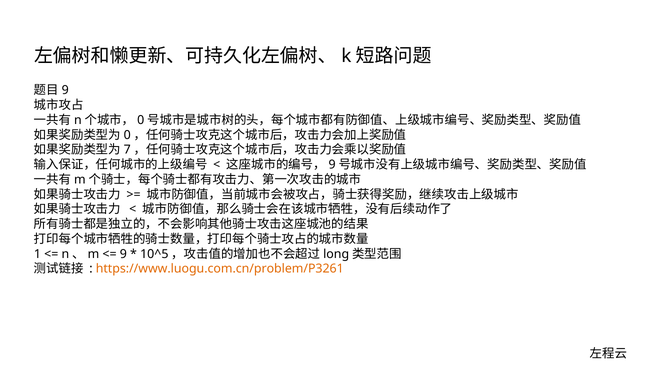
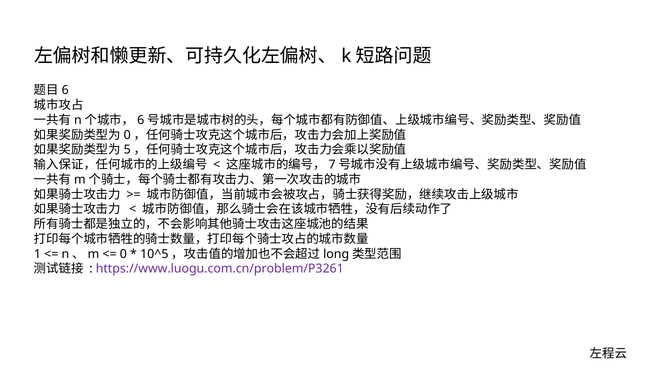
9 at (65, 90): 9 -> 6
0 at (141, 120): 0 -> 6
7: 7 -> 5
9 at (332, 165): 9 -> 7
9 at (123, 254): 9 -> 0
https://www.luogu.com.cn/problem/P3261 colour: orange -> purple
